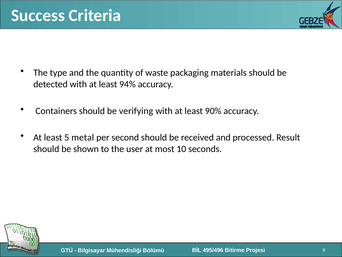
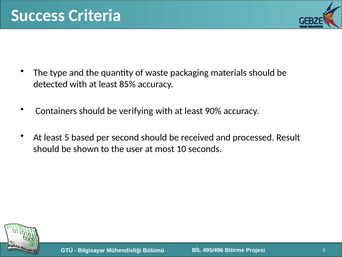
94%: 94% -> 85%
metal: metal -> based
